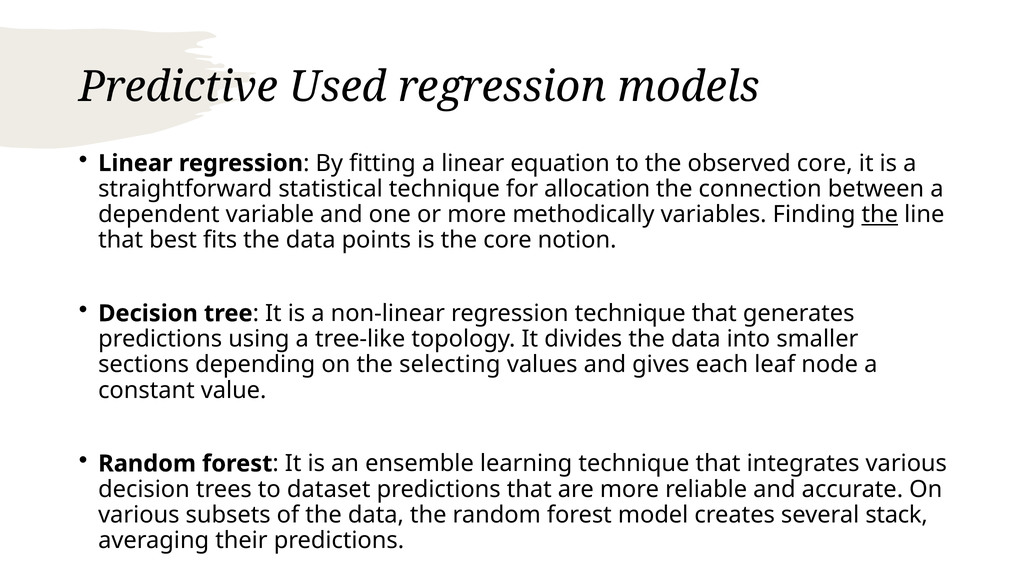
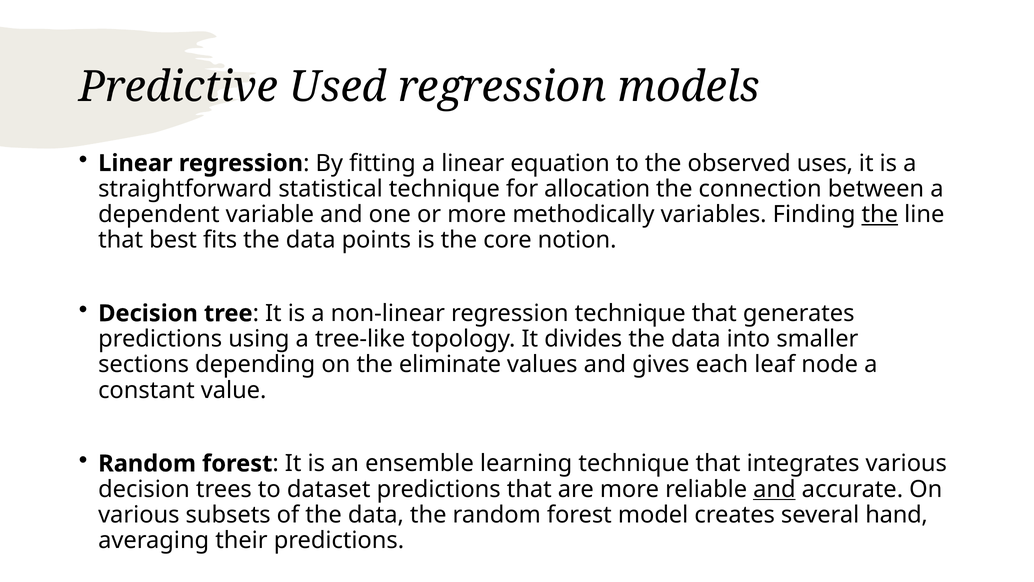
observed core: core -> uses
selecting: selecting -> eliminate
and at (774, 489) underline: none -> present
stack: stack -> hand
